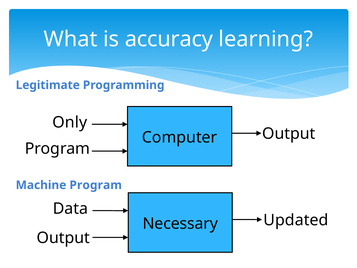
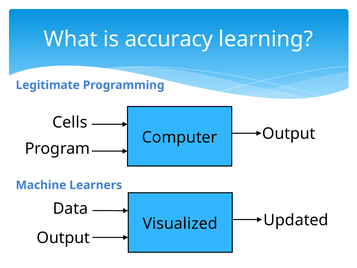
Only: Only -> Cells
Machine Program: Program -> Learners
Necessary: Necessary -> Visualized
